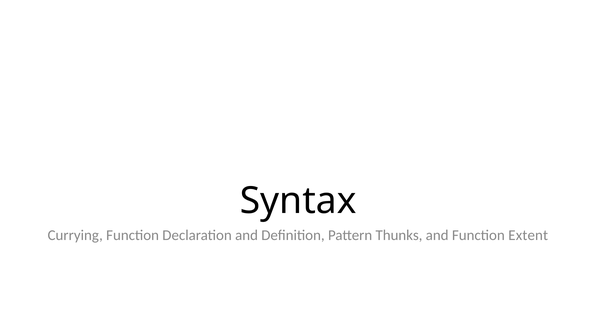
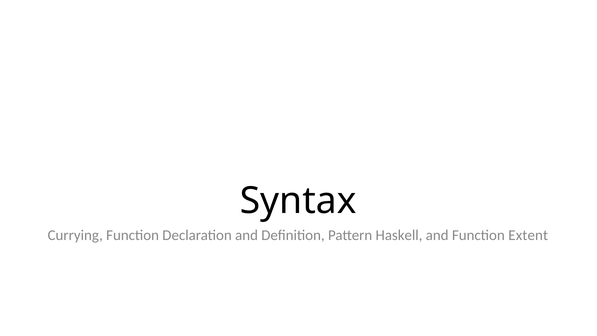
Thunks: Thunks -> Haskell
